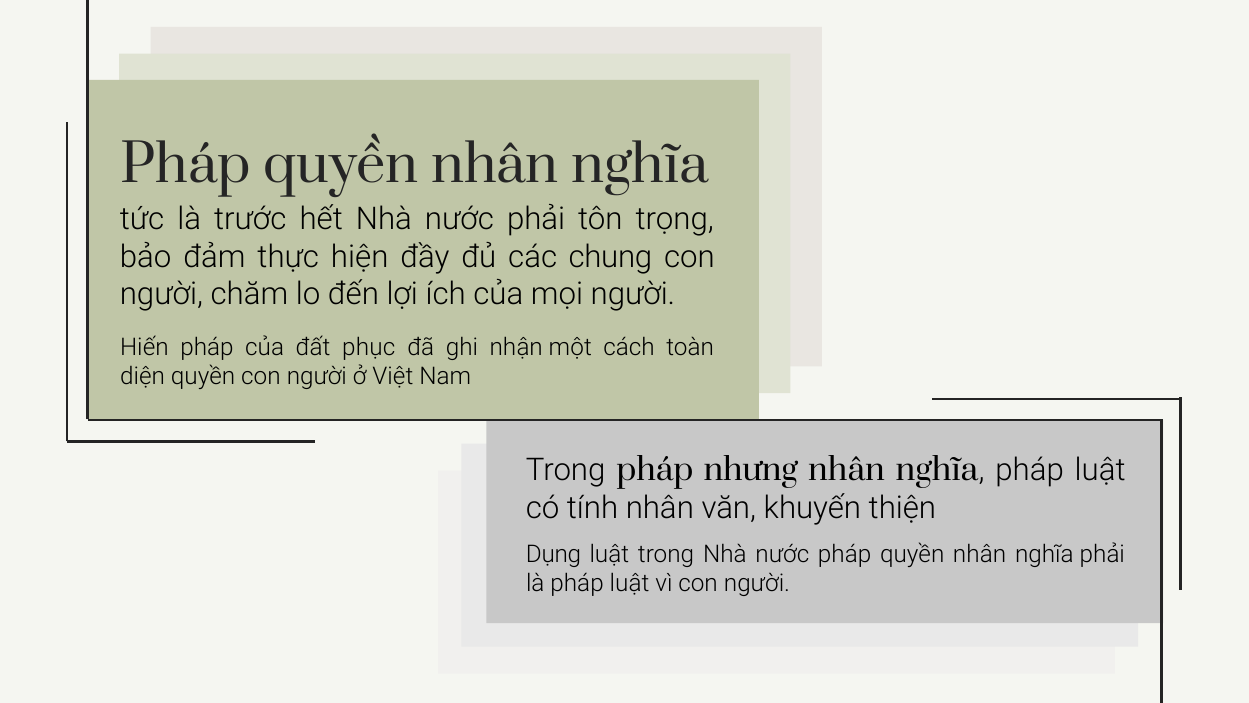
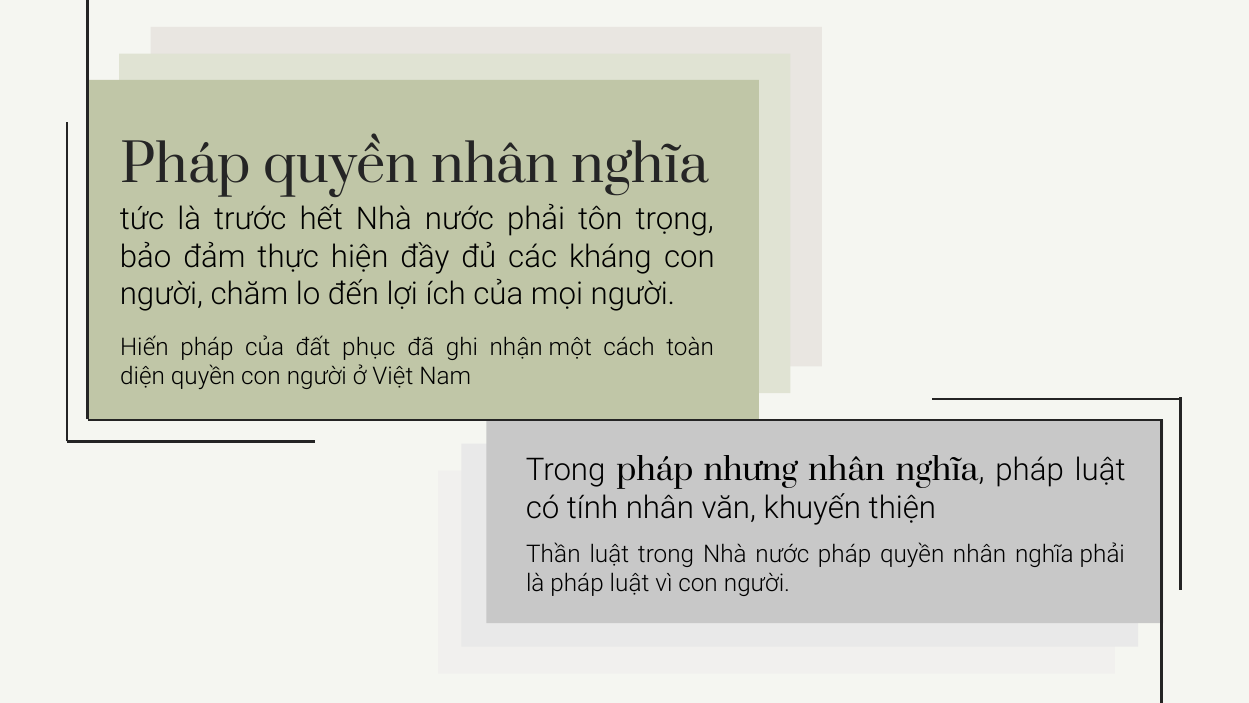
chung: chung -> kháng
Dụng: Dụng -> Thần
